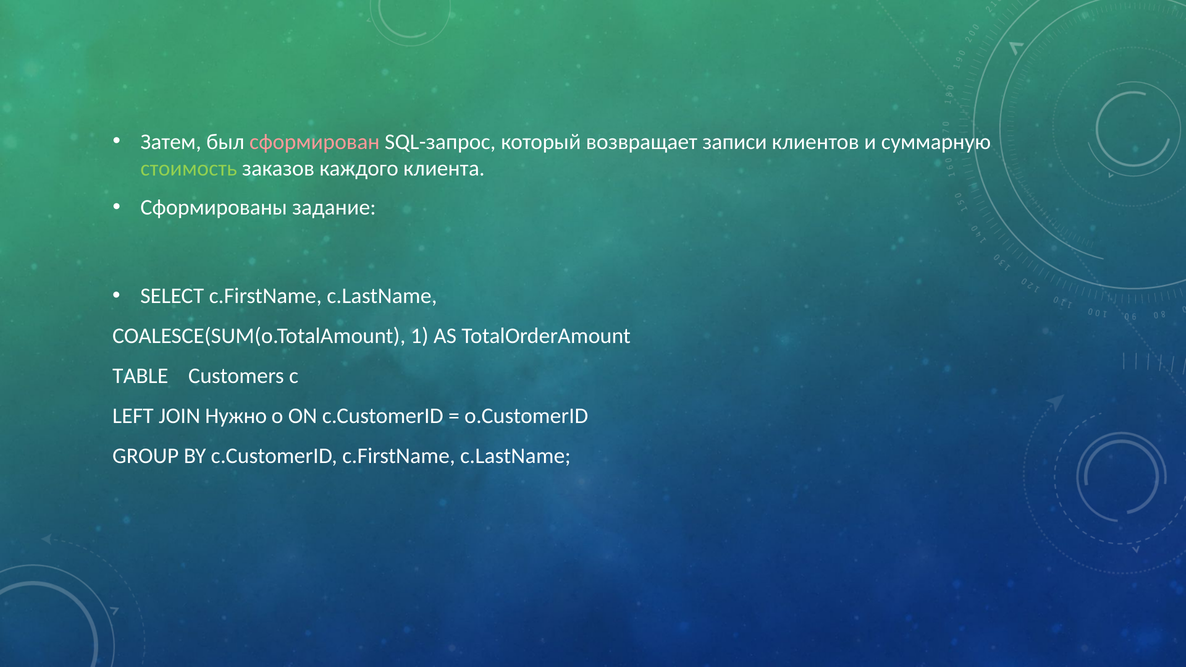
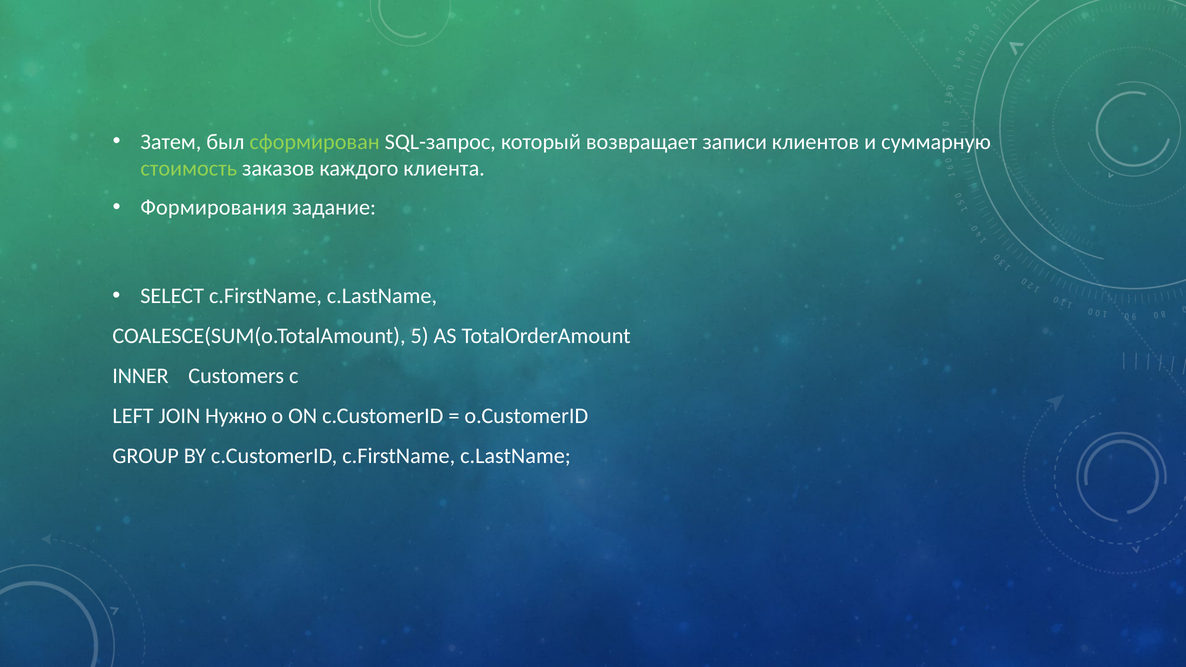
сформирован colour: pink -> light green
Сформированы: Сформированы -> Формирования
1: 1 -> 5
TABLE: TABLE -> INNER
